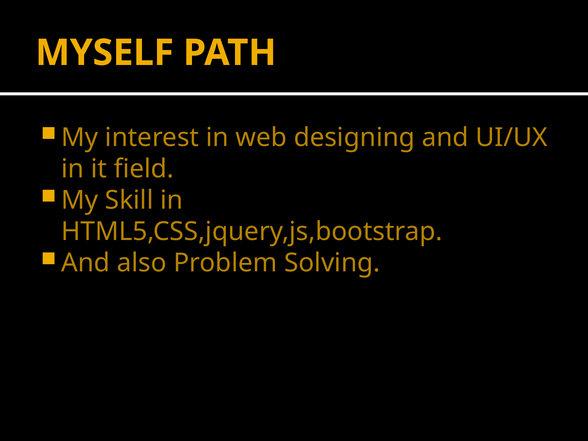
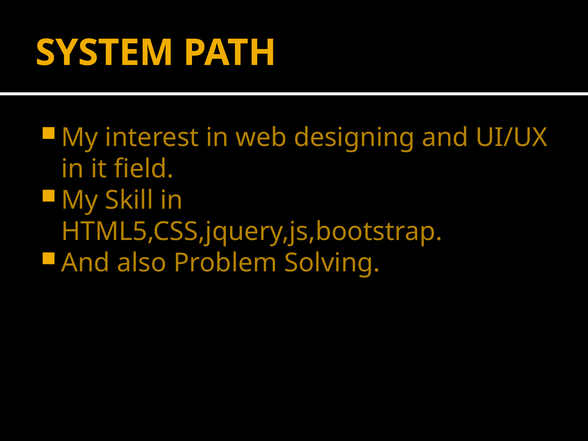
MYSELF: MYSELF -> SYSTEM
